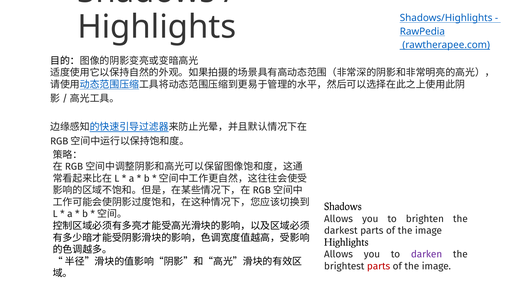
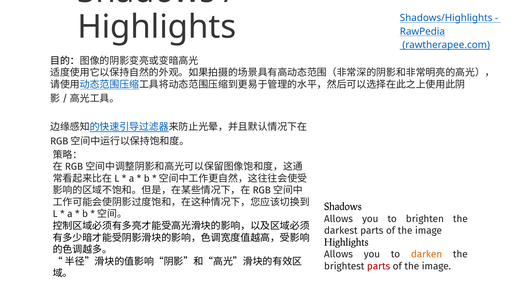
darken colour: purple -> orange
